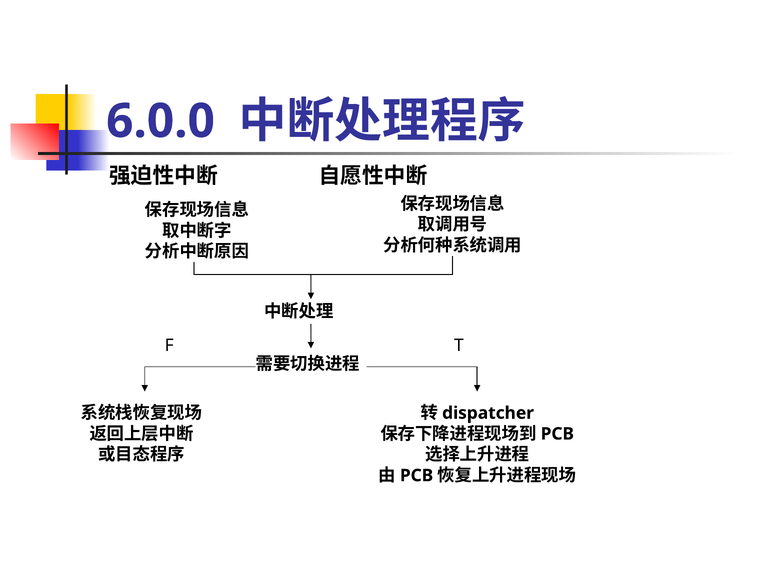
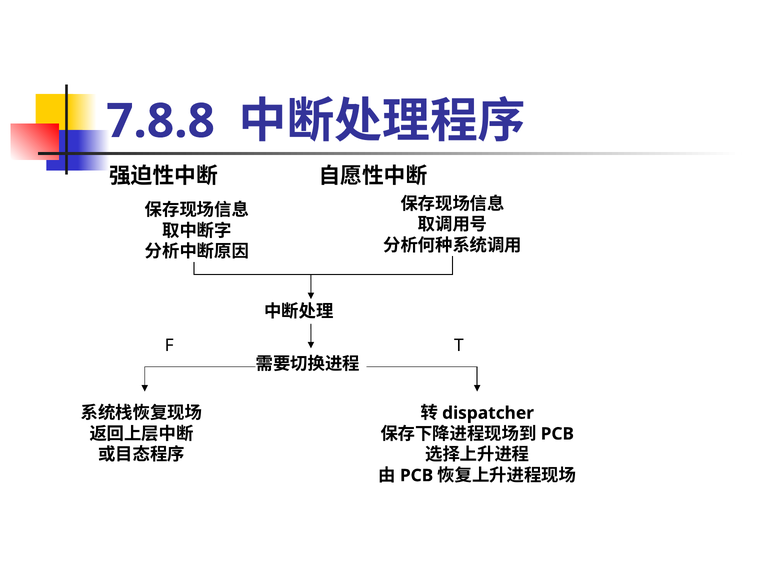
6.0.0: 6.0.0 -> 7.8.8
